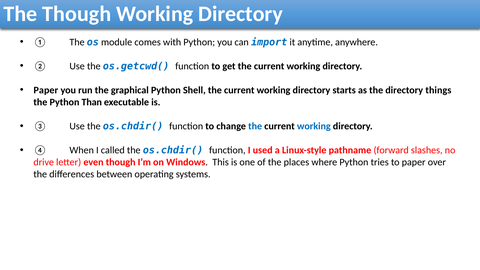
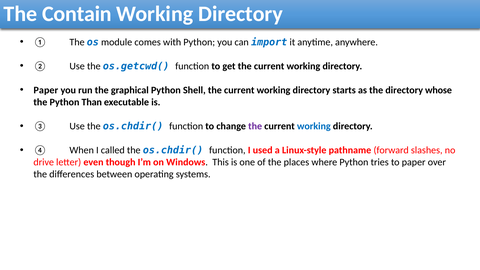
The Though: Though -> Contain
things: things -> whose
the at (255, 126) colour: blue -> purple
